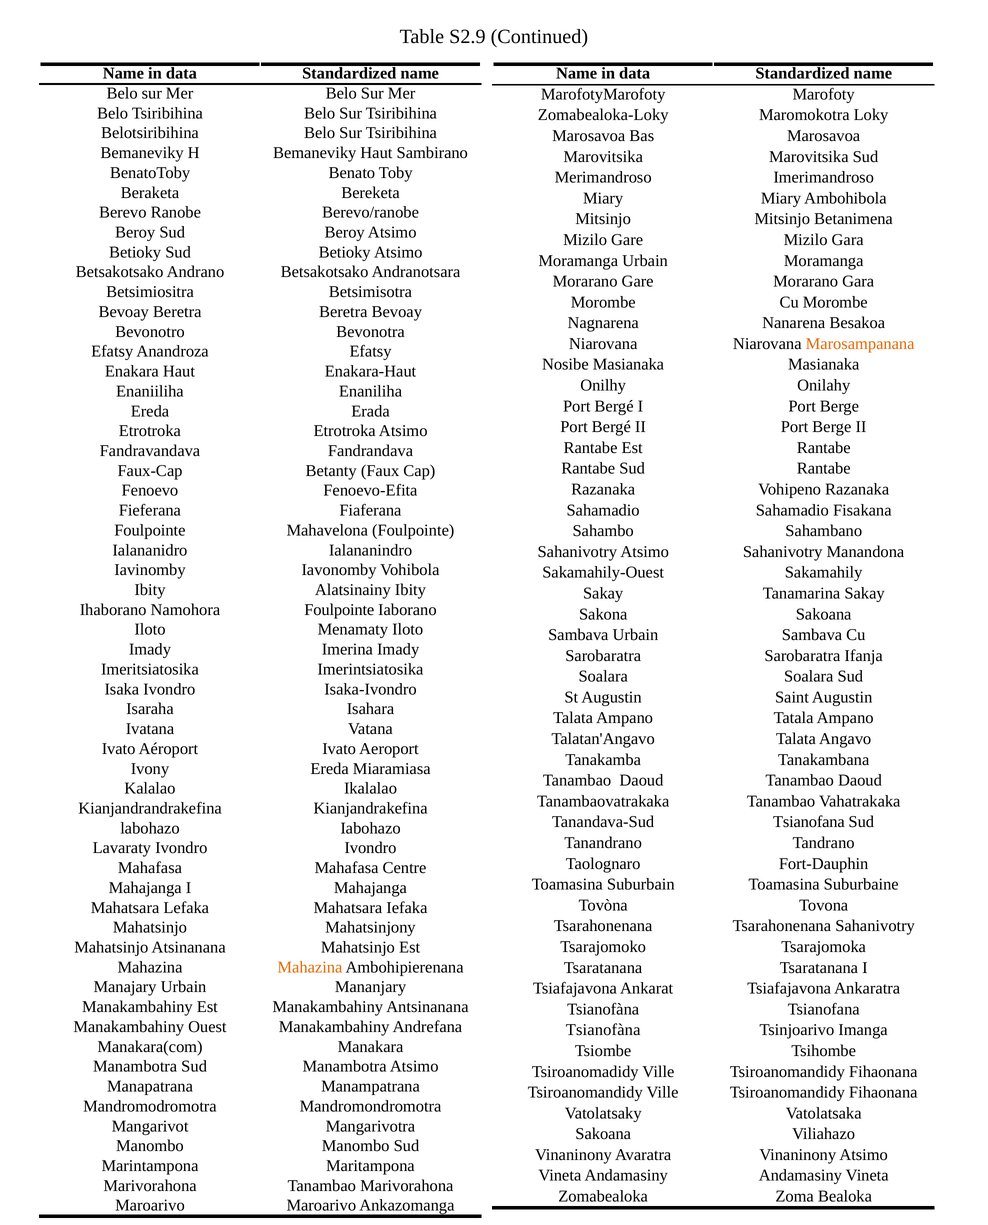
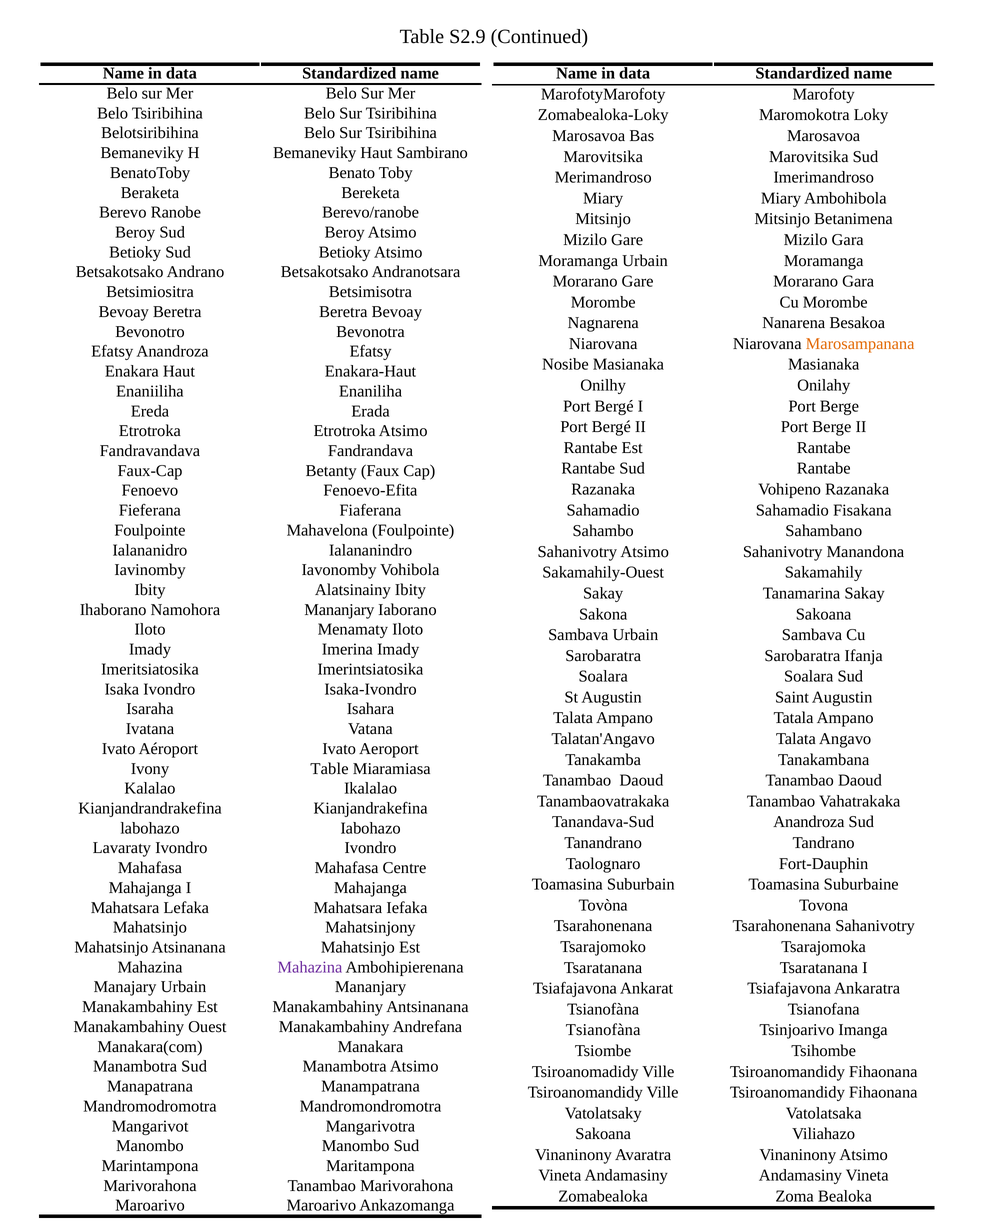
Namohora Foulpointe: Foulpointe -> Mananjary
Ivony Ereda: Ereda -> Table
Tanandava-Sud Tsianofana: Tsianofana -> Anandroza
Mahazina at (310, 967) colour: orange -> purple
